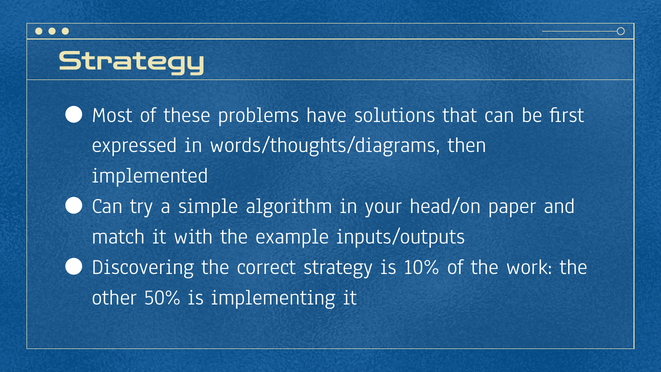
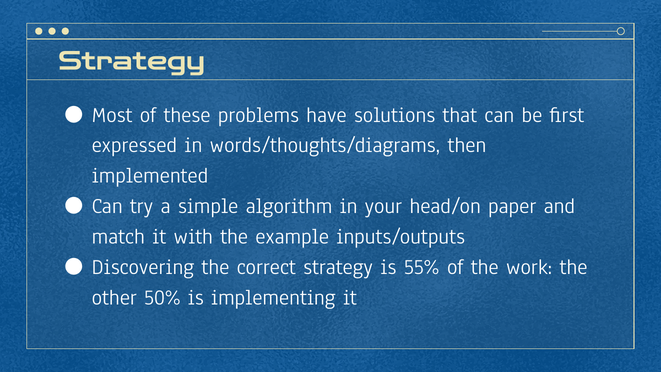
10%: 10% -> 55%
